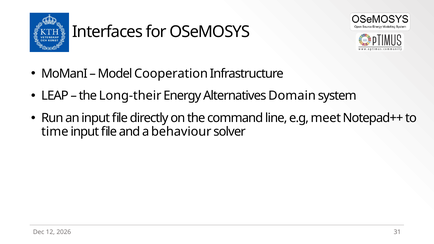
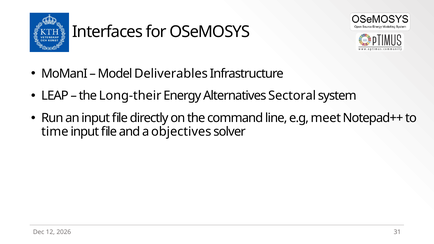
Cooperation: Cooperation -> Deliverables
Domain: Domain -> Sectoral
behaviour: behaviour -> objectives
